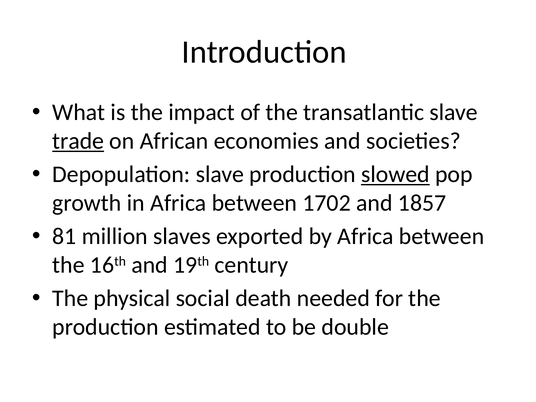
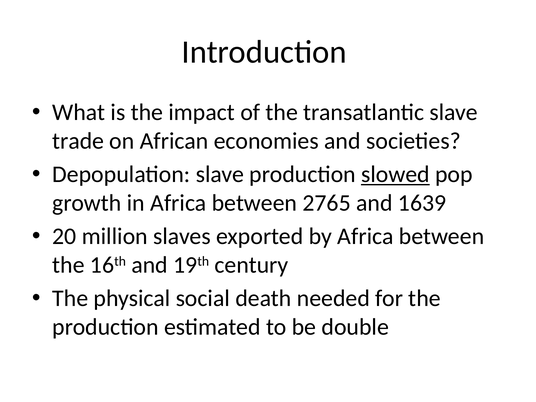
trade underline: present -> none
1702: 1702 -> 2765
1857: 1857 -> 1639
81: 81 -> 20
